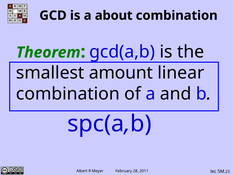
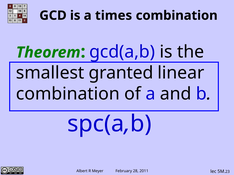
about: about -> times
amount: amount -> granted
